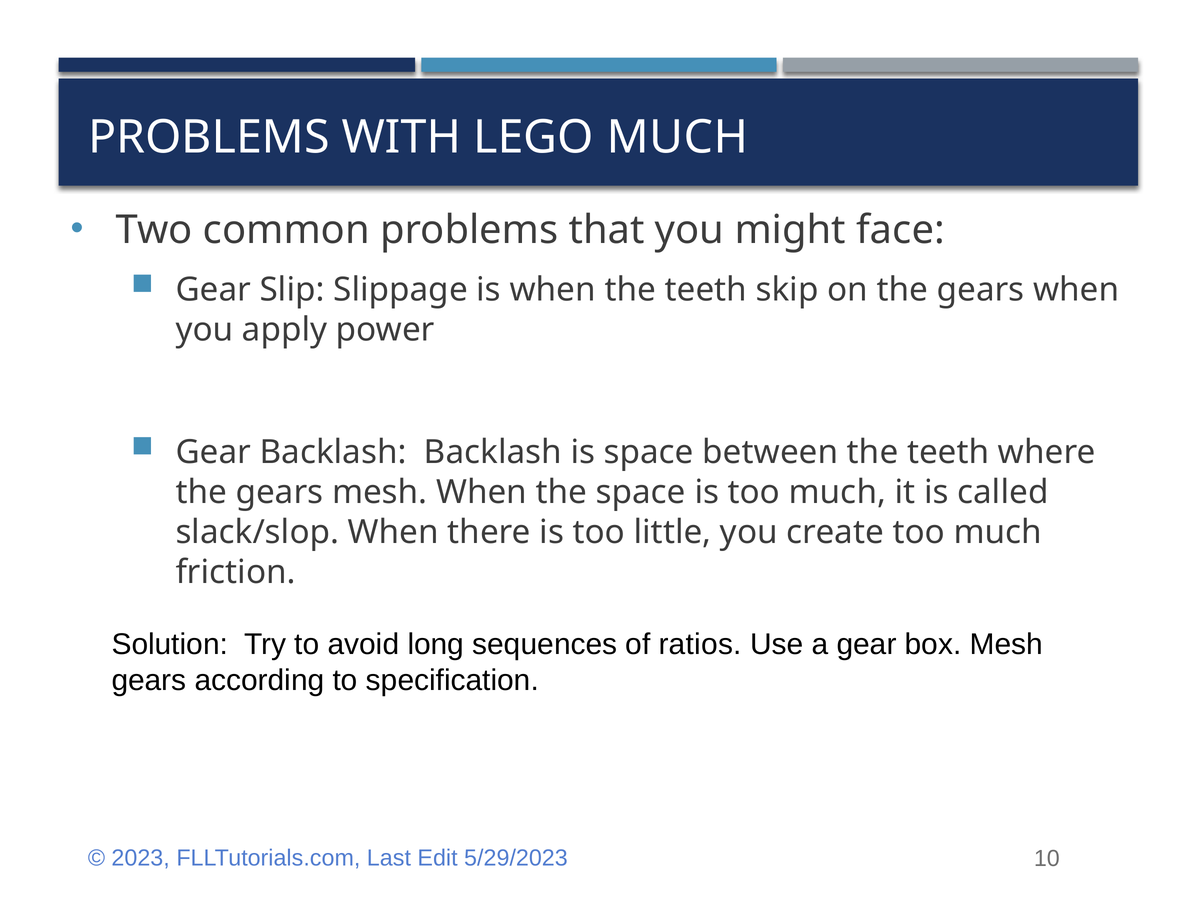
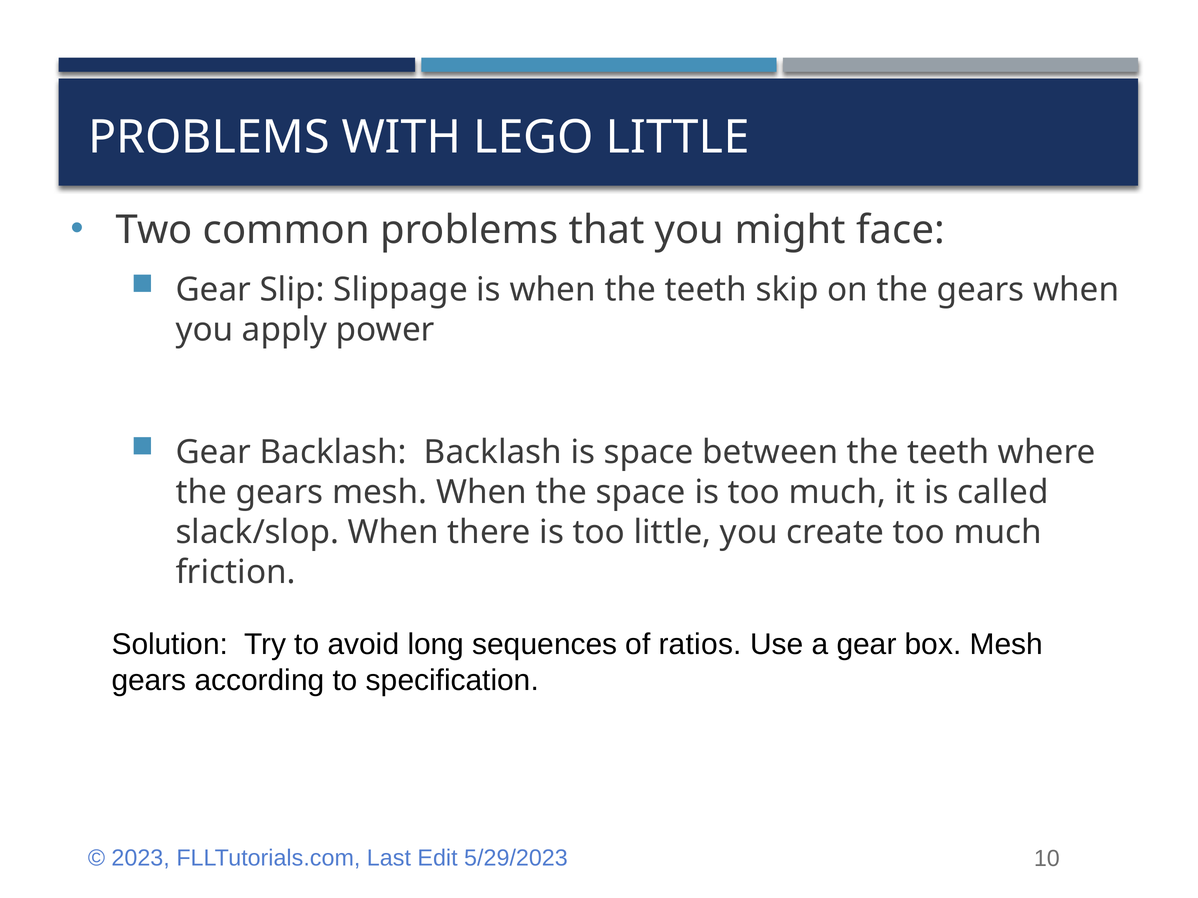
LEGO MUCH: MUCH -> LITTLE
